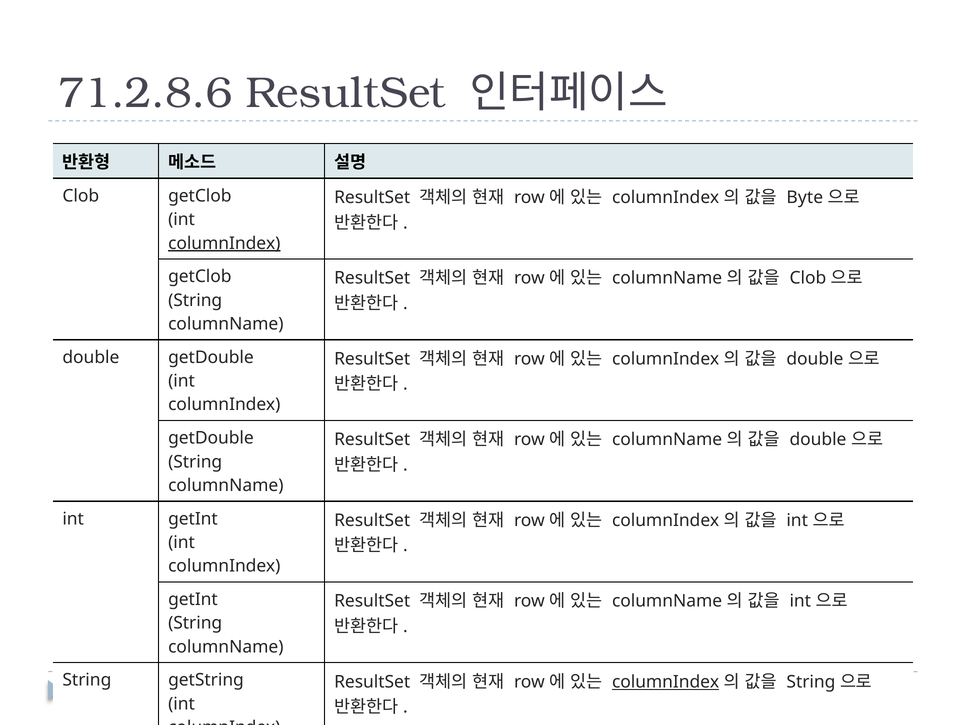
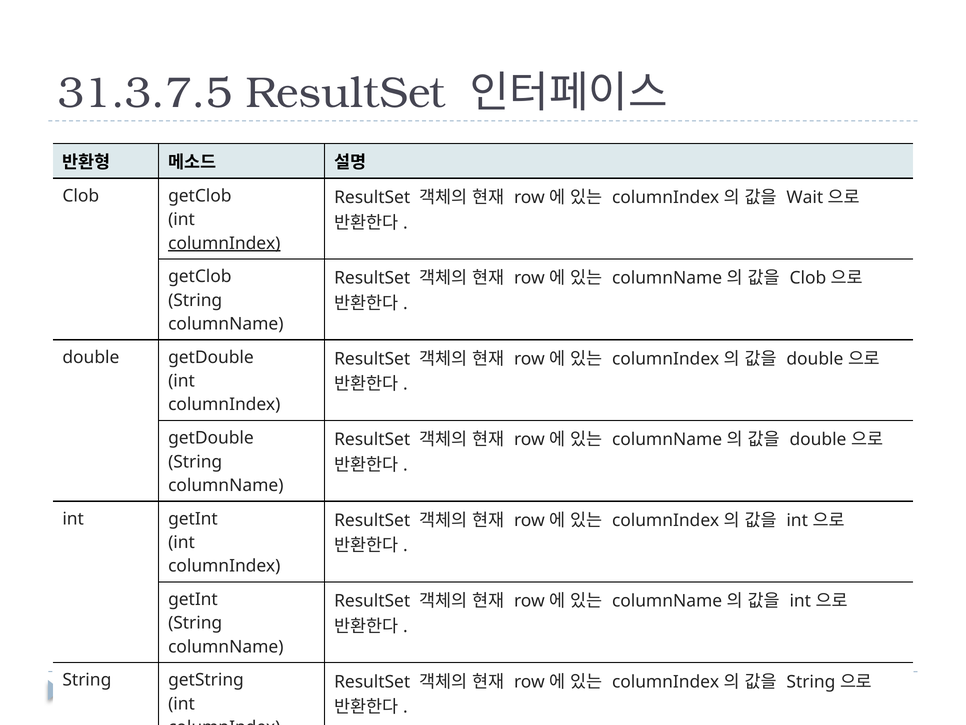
71.2.8.6: 71.2.8.6 -> 31.3.7.5
Byte: Byte -> Wait
columnIndex at (666, 681) underline: present -> none
